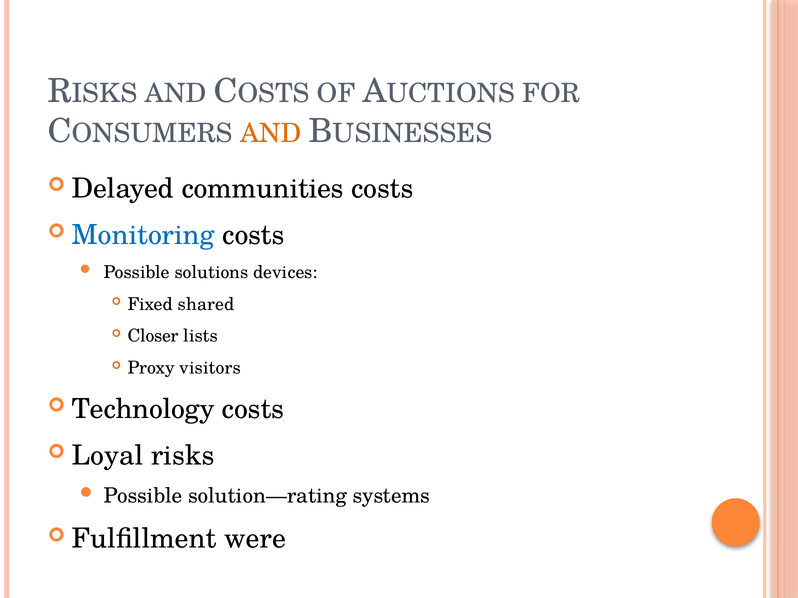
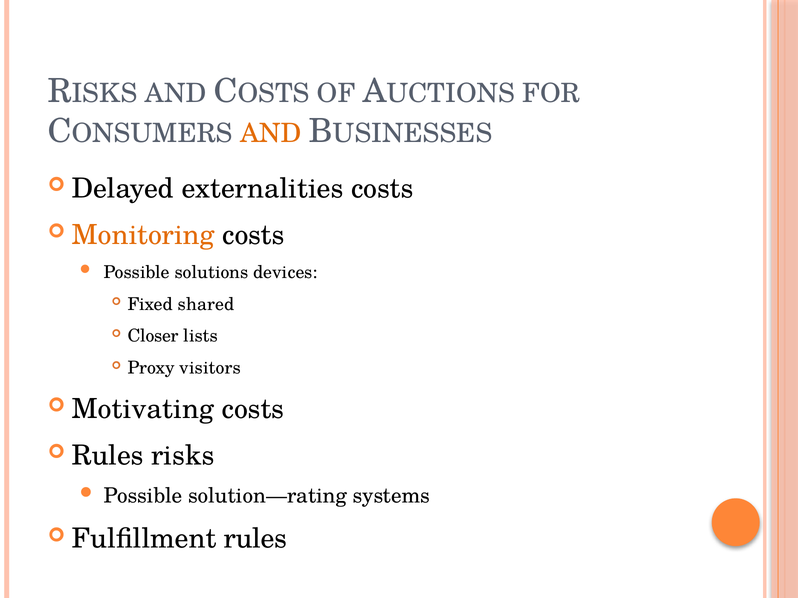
communities: communities -> externalities
Monitoring colour: blue -> orange
Technology: Technology -> Motivating
Loyal at (108, 456): Loyal -> Rules
Fulfillment were: were -> rules
